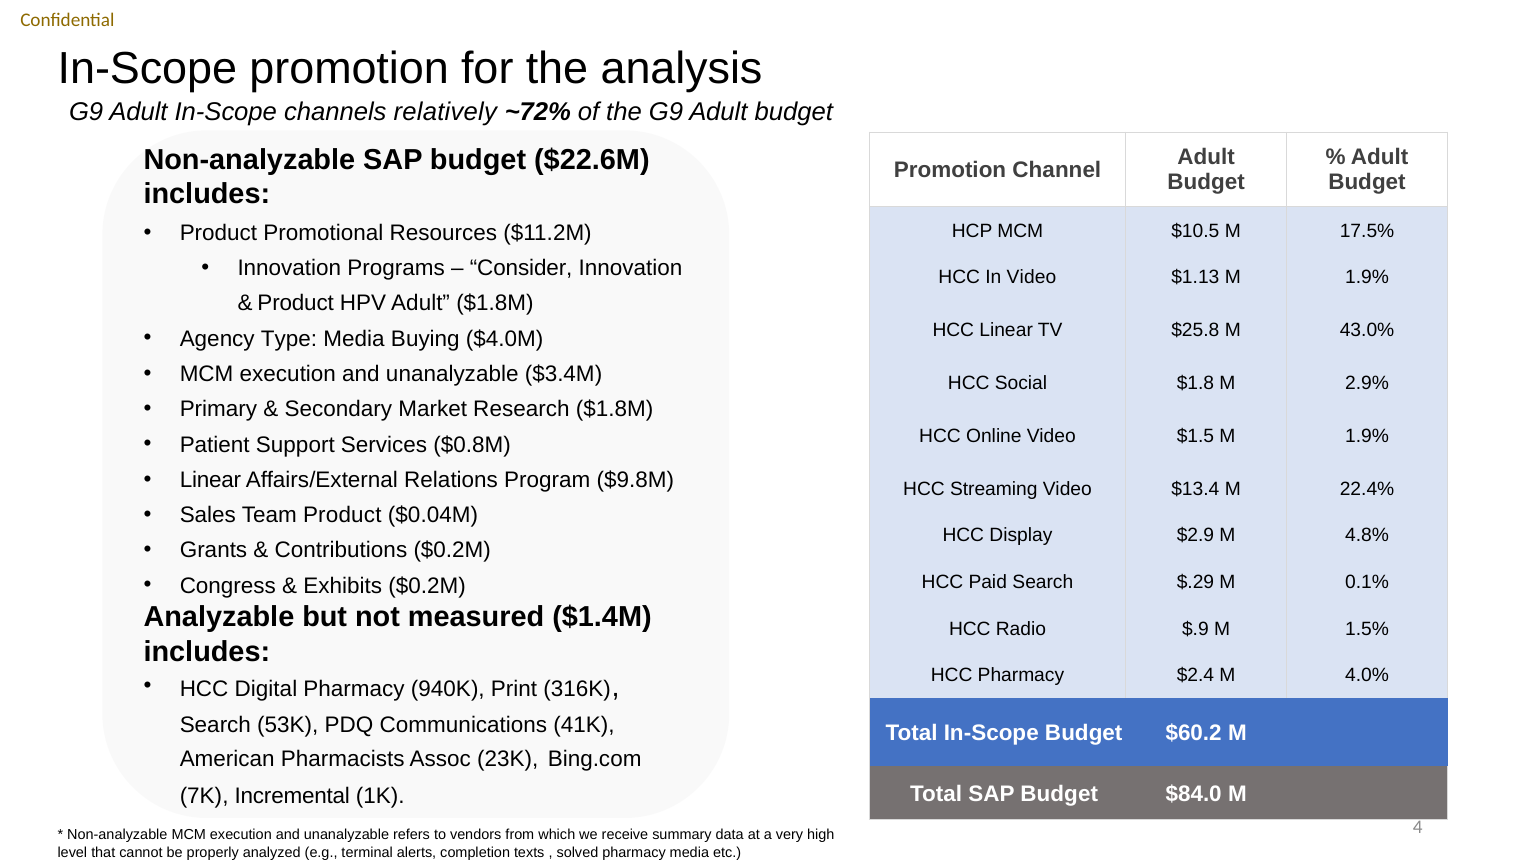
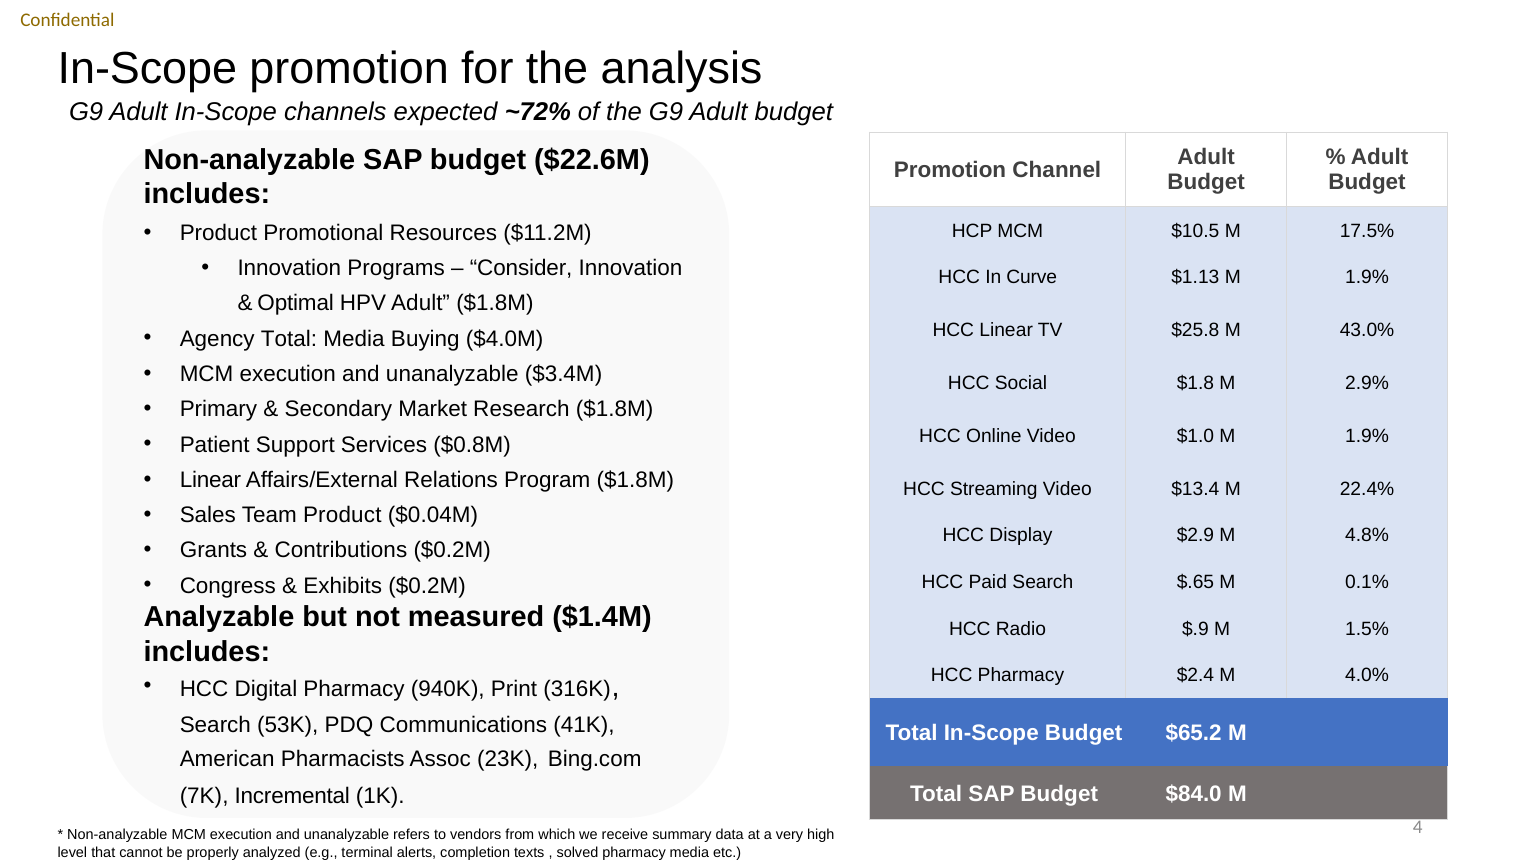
relatively: relatively -> expected
In Video: Video -> Curve
Product at (296, 304): Product -> Optimal
Agency Type: Type -> Total
$1.5: $1.5 -> $1.0
Program $9.8M: $9.8M -> $1.8M
$.29: $.29 -> $.65
$60.2: $60.2 -> $65.2
